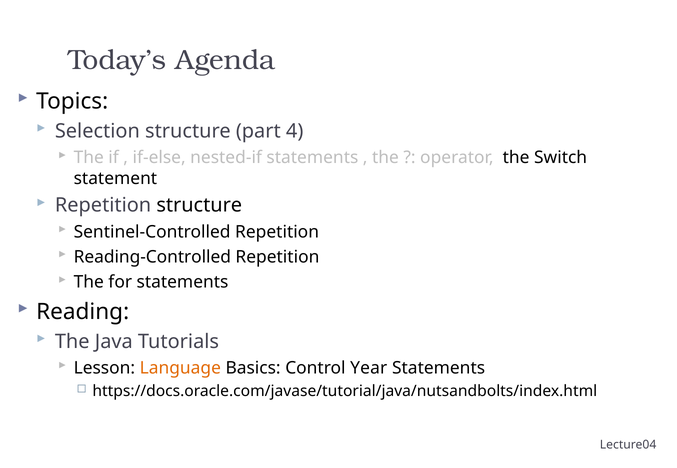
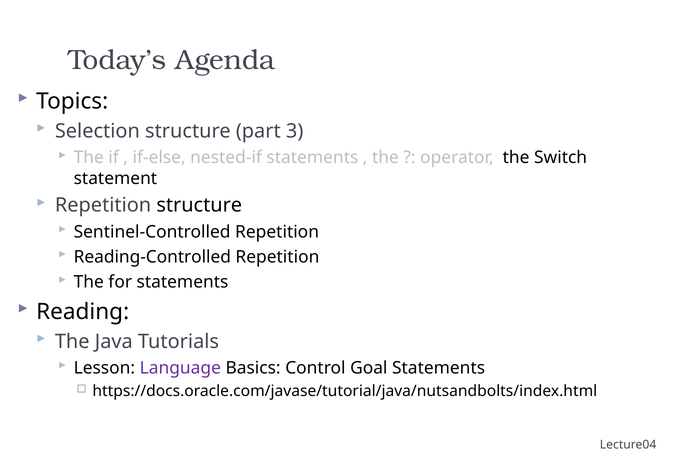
4: 4 -> 3
Language colour: orange -> purple
Year: Year -> Goal
